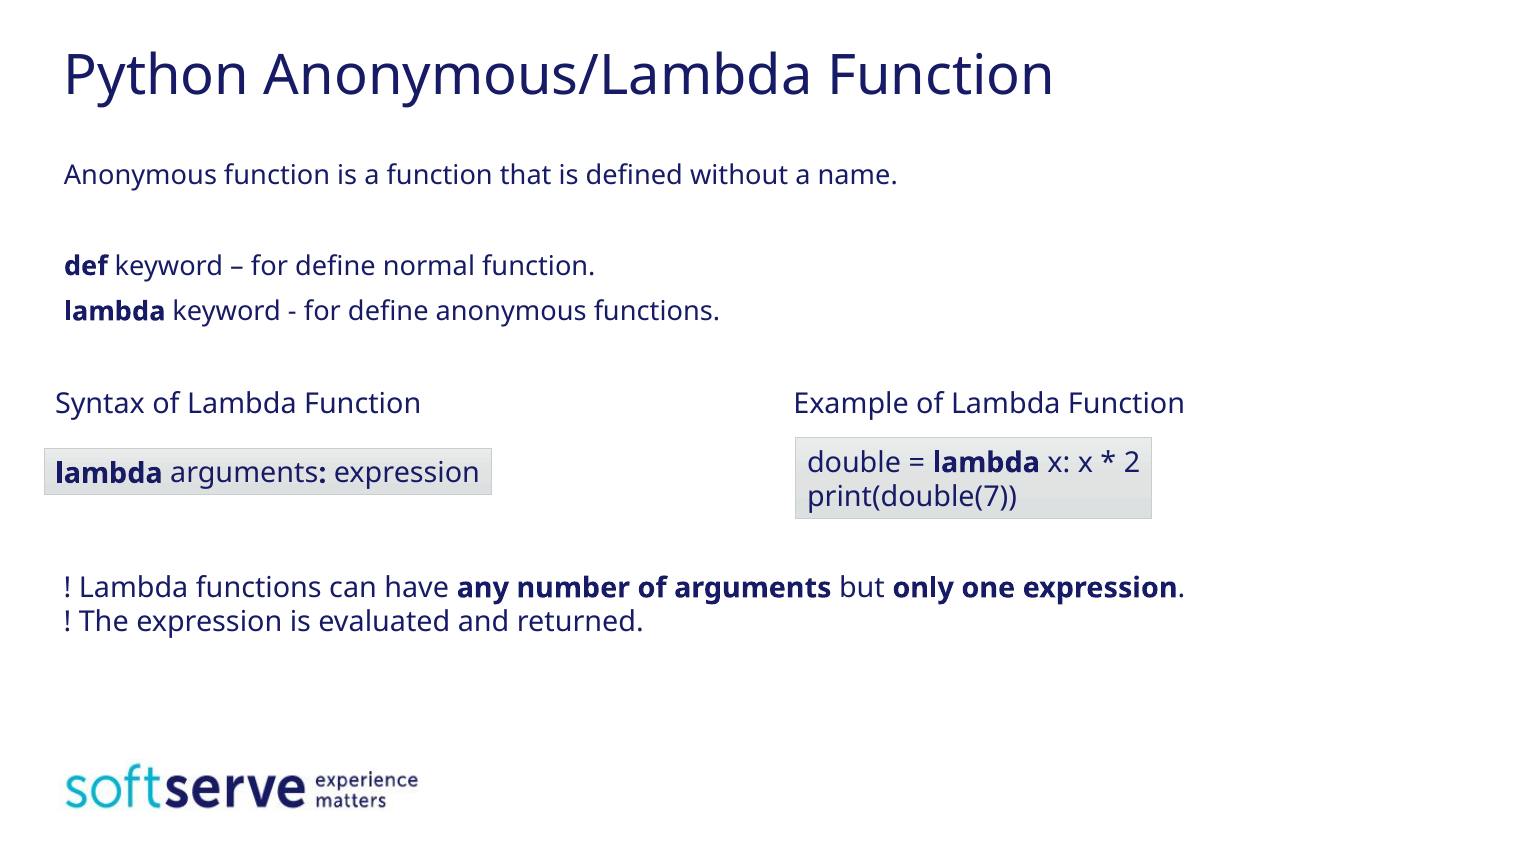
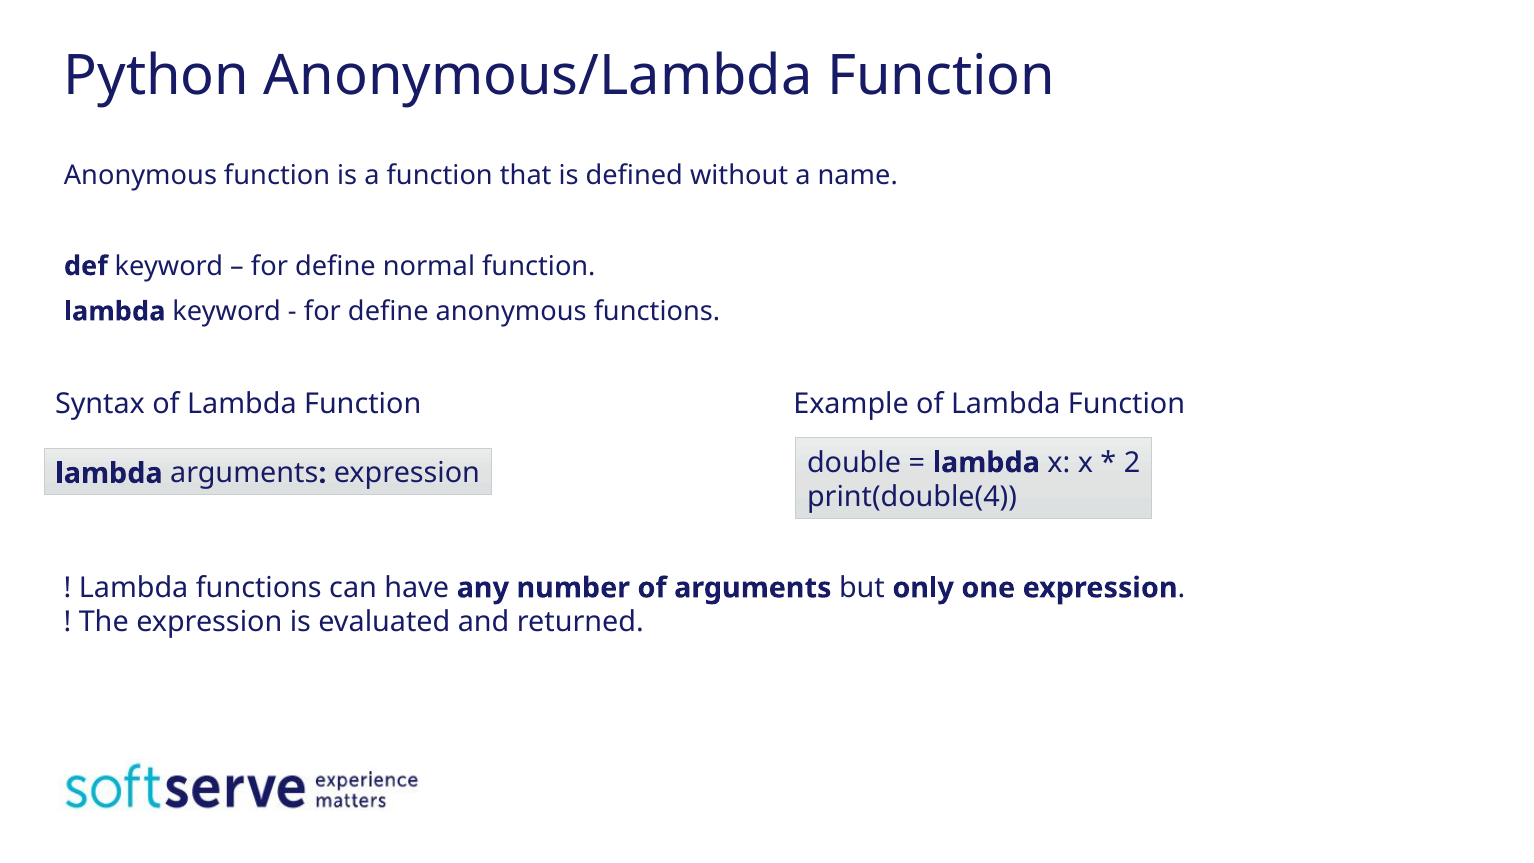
print(double(7: print(double(7 -> print(double(4
